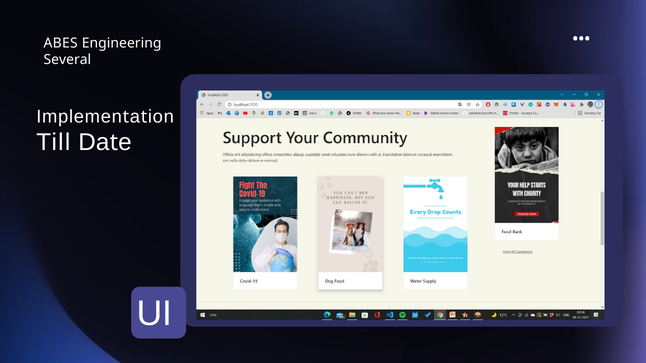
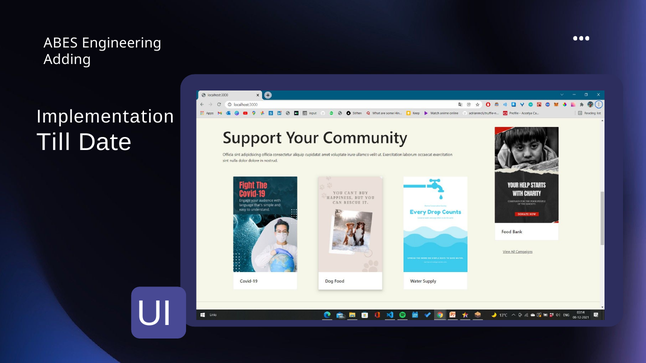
Several: Several -> Adding
